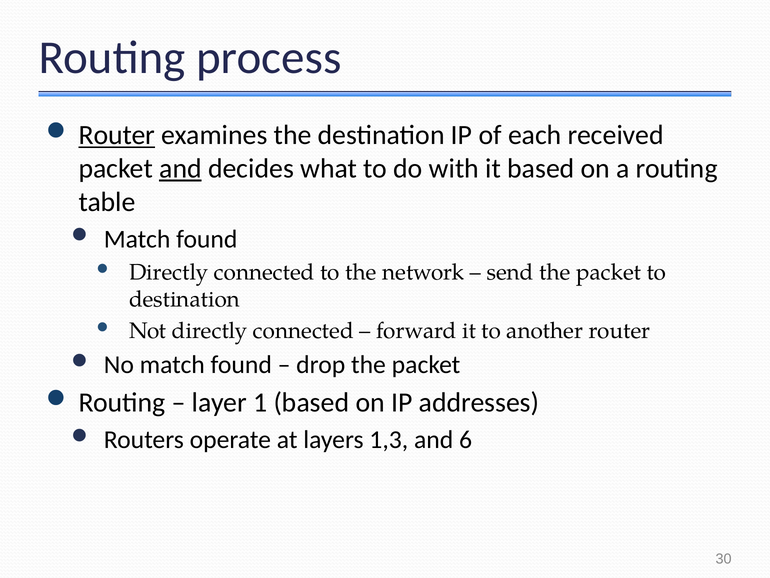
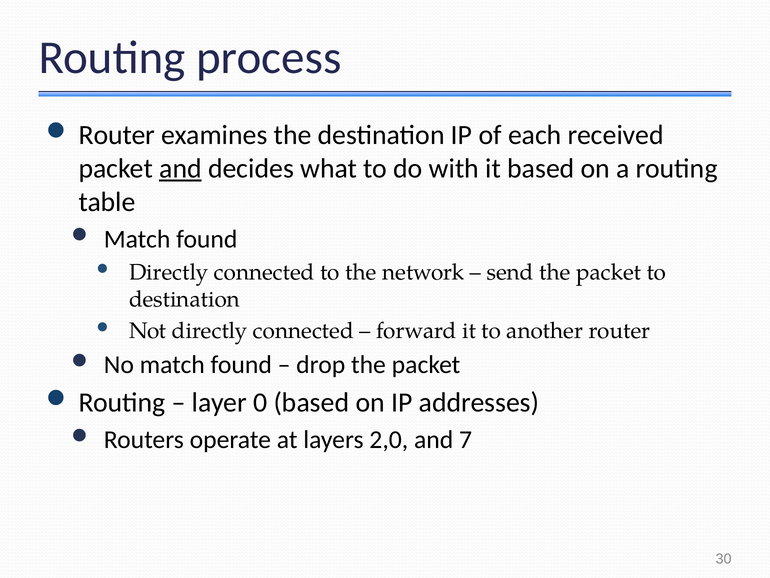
Router at (117, 135) underline: present -> none
1: 1 -> 0
1,3: 1,3 -> 2,0
6: 6 -> 7
